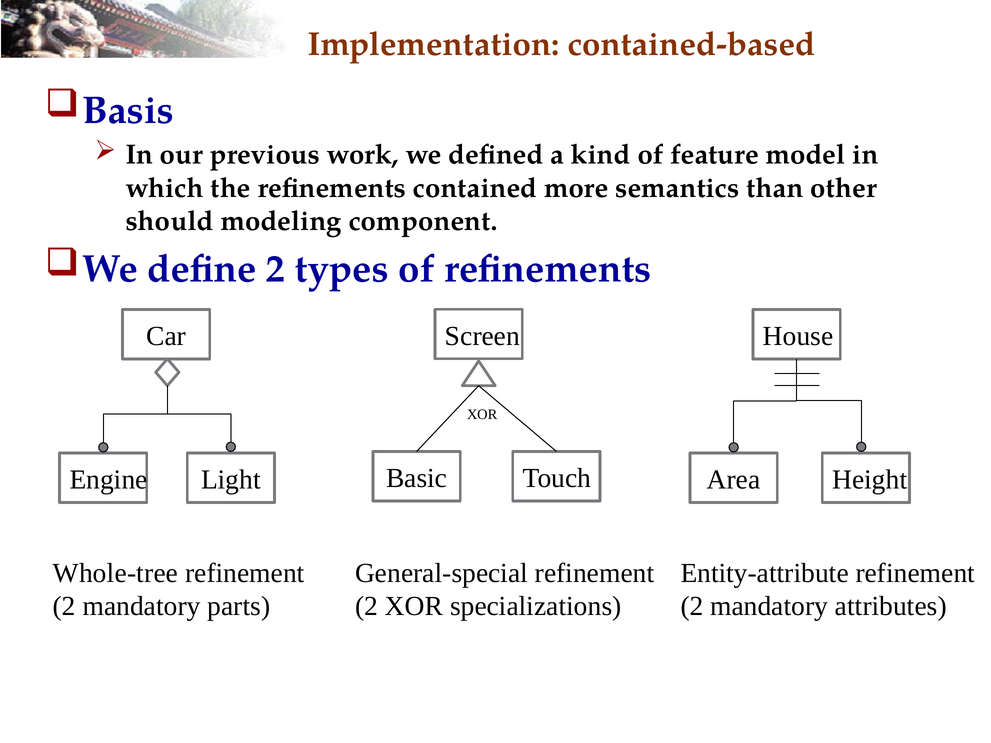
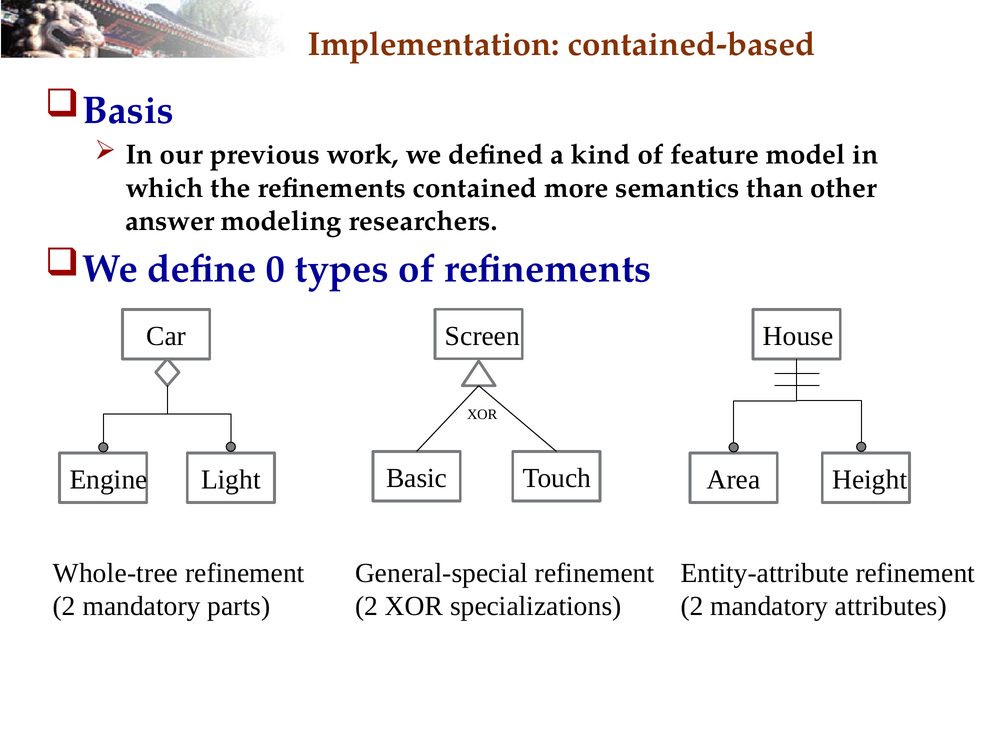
should: should -> answer
component: component -> researchers
define 2: 2 -> 0
